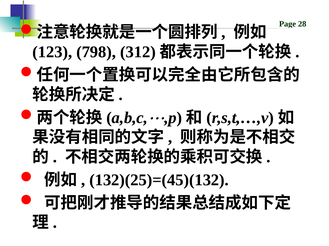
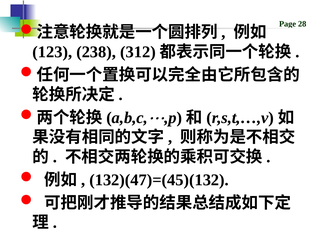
798: 798 -> 238
132)(25)=(45)(132: 132)(25)=(45)(132 -> 132)(47)=(45)(132
